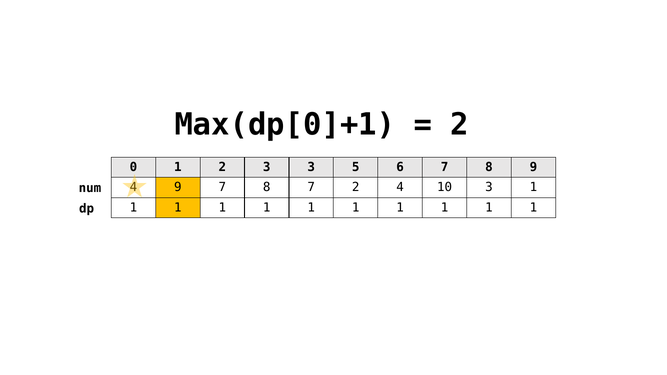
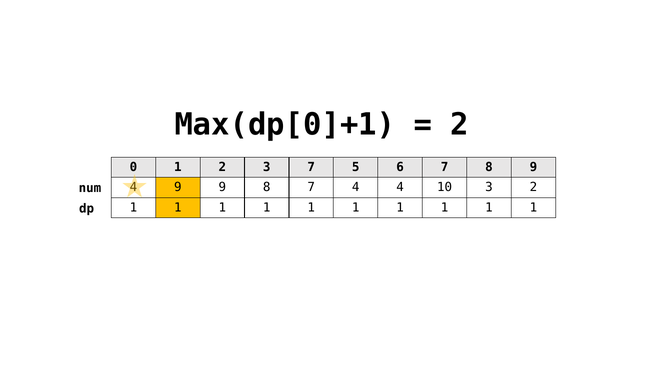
3 3: 3 -> 7
9 7: 7 -> 9
7 2: 2 -> 4
3 1: 1 -> 2
